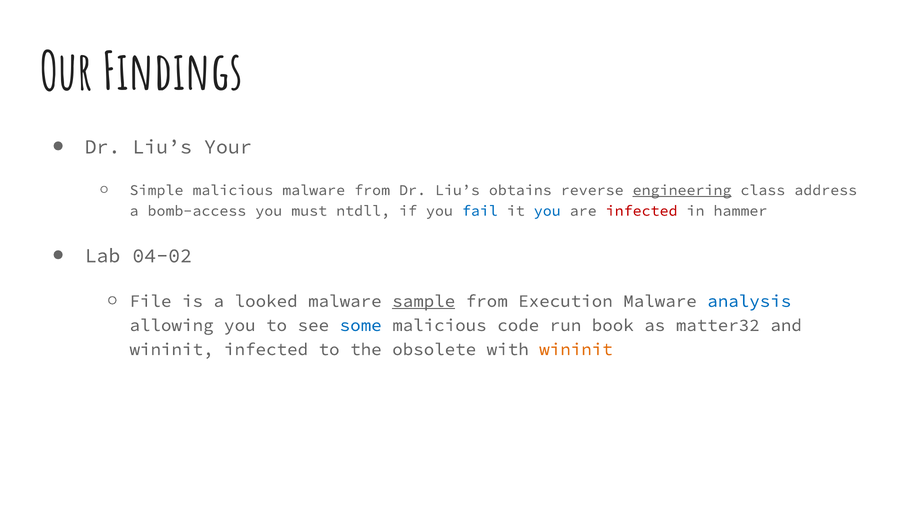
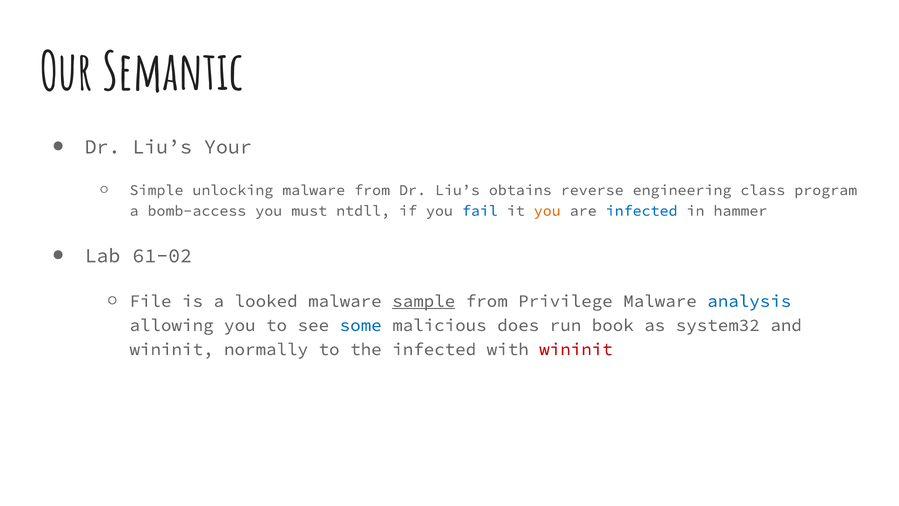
Findings: Findings -> Semantic
Simple malicious: malicious -> unlocking
engineering underline: present -> none
address: address -> program
you at (547, 211) colour: blue -> orange
infected at (642, 211) colour: red -> blue
04-02: 04-02 -> 61-02
Execution: Execution -> Privilege
code: code -> does
matter32: matter32 -> system32
wininit infected: infected -> normally
the obsolete: obsolete -> infected
wininit at (576, 349) colour: orange -> red
